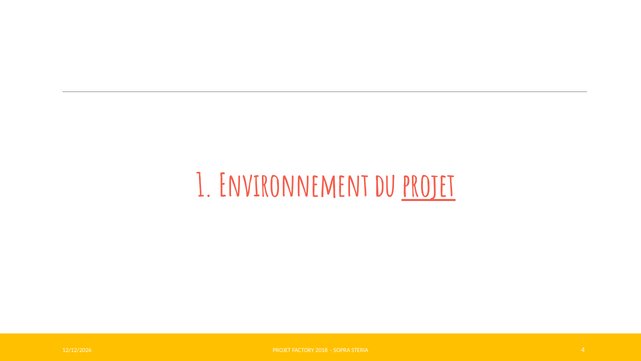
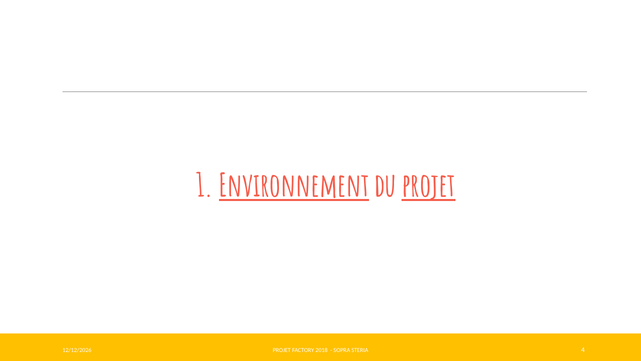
Environnement underline: none -> present
